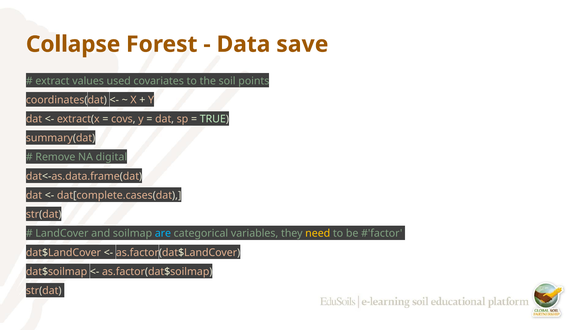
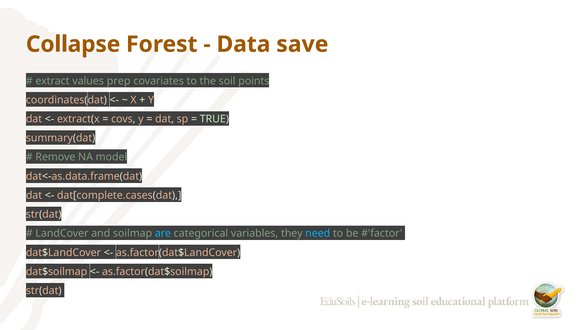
used: used -> prep
digital: digital -> model
need colour: yellow -> light blue
